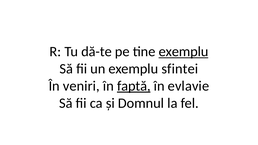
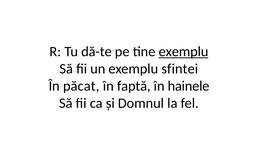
veniri: veniri -> păcat
faptă underline: present -> none
evlavie: evlavie -> hainele
